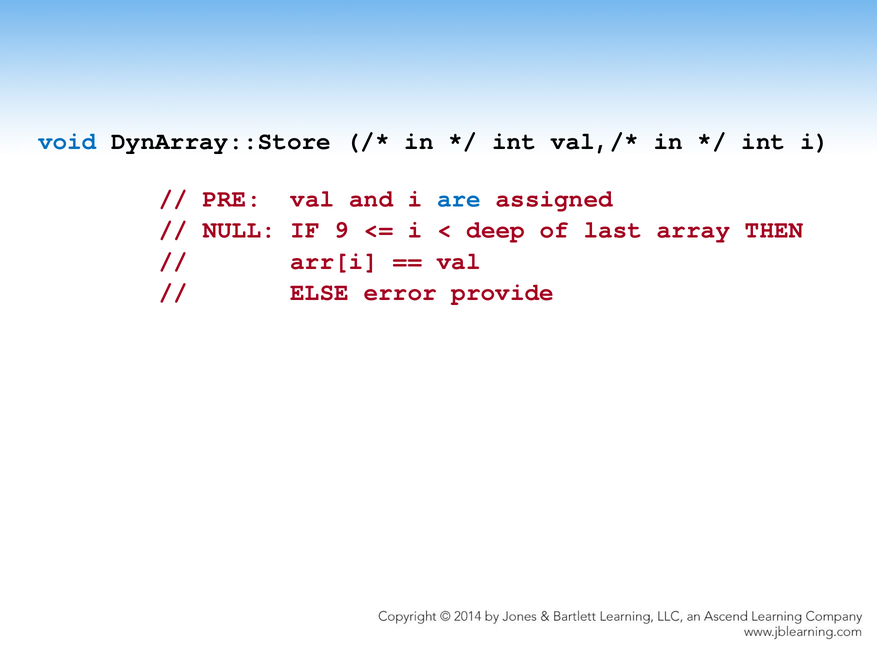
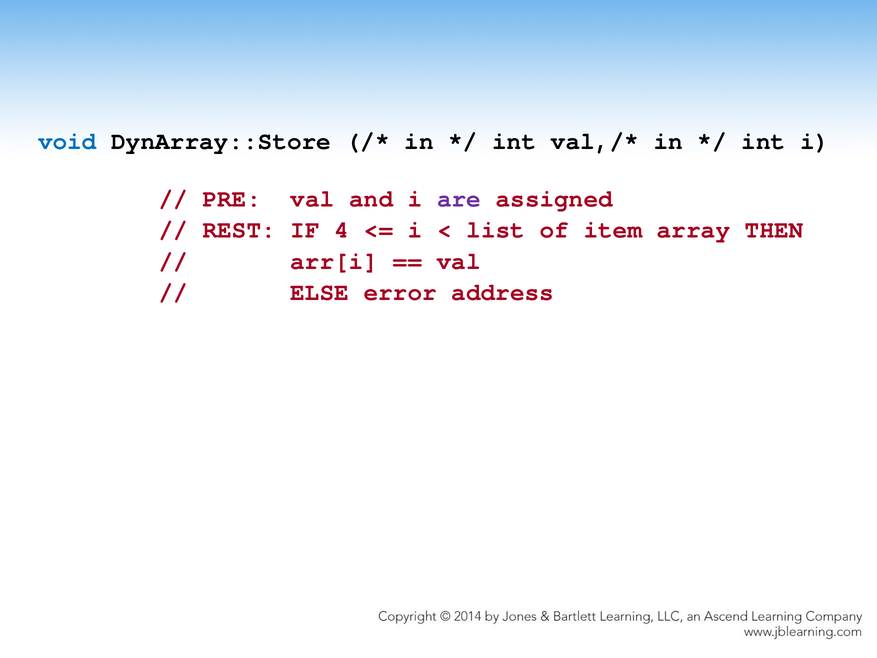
are colour: blue -> purple
NULL: NULL -> REST
9: 9 -> 4
deep: deep -> list
last: last -> item
provide: provide -> address
